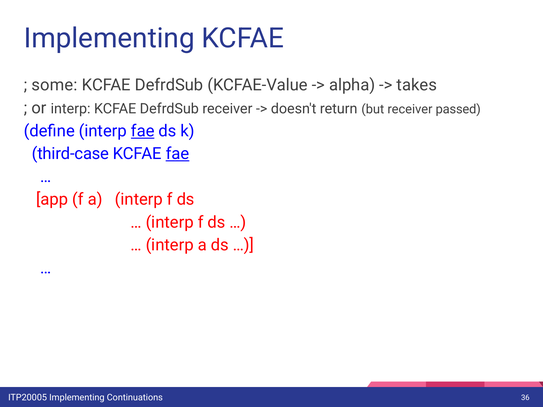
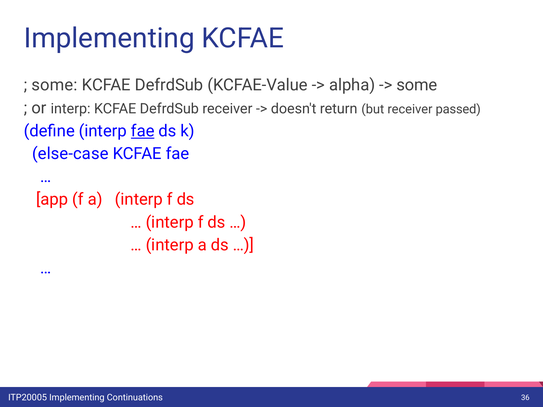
takes at (417, 85): takes -> some
third-case: third-case -> else-case
fae at (177, 154) underline: present -> none
